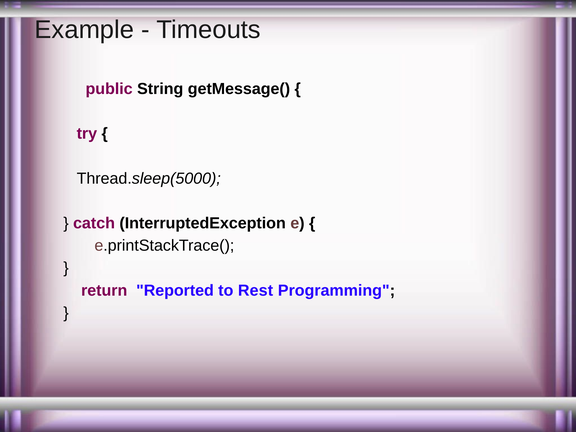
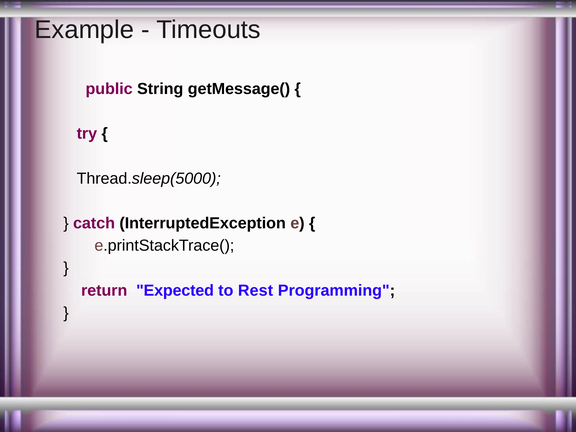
Reported: Reported -> Expected
